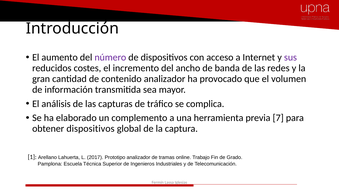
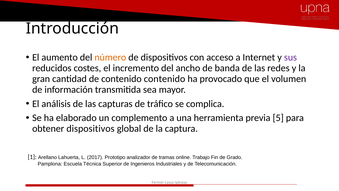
número colour: purple -> orange
contenido analizador: analizador -> contenido
7: 7 -> 5
